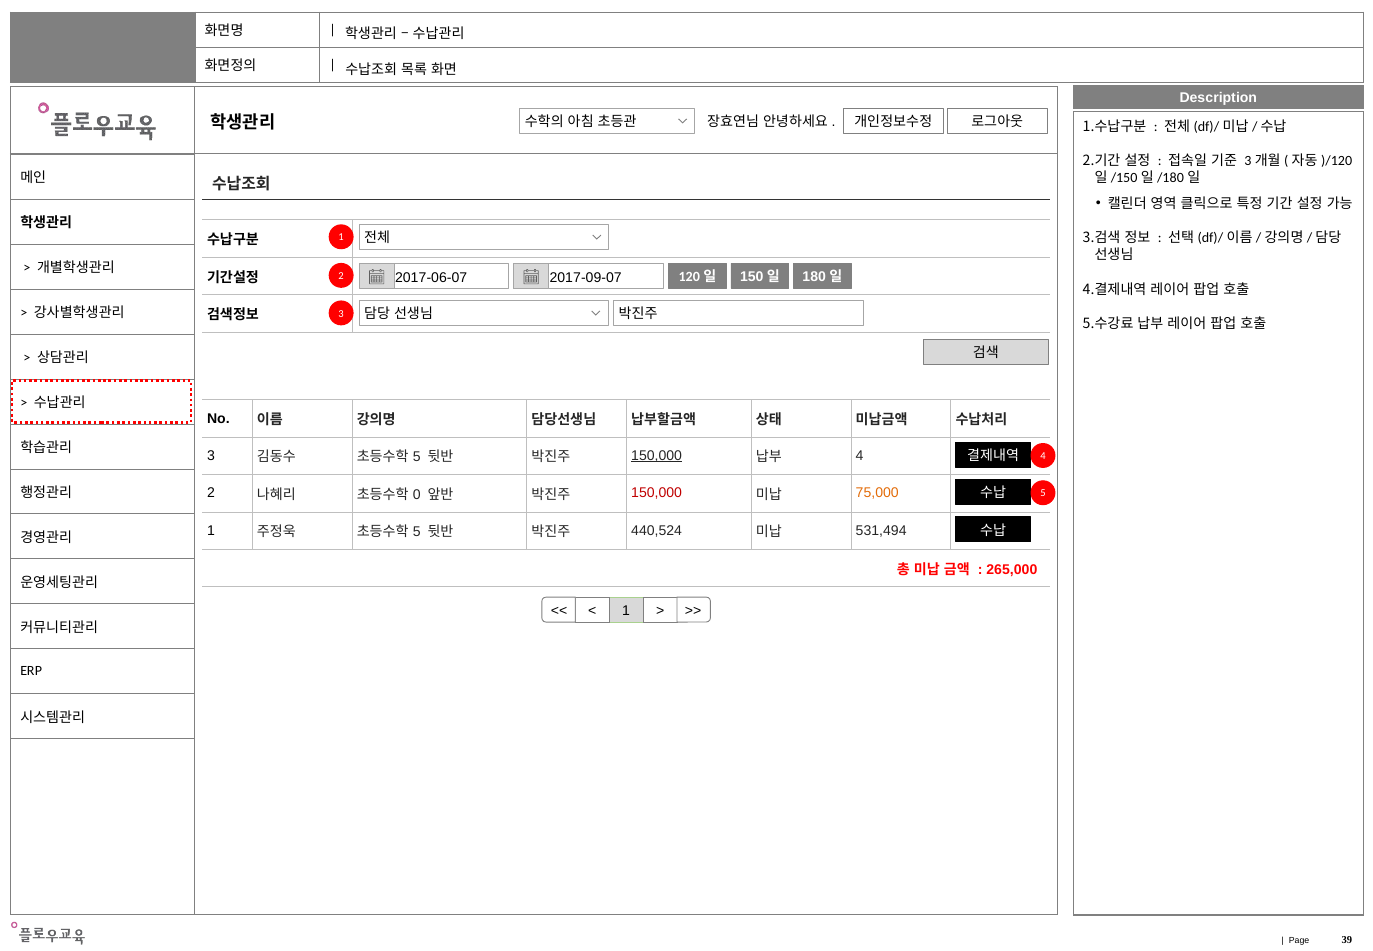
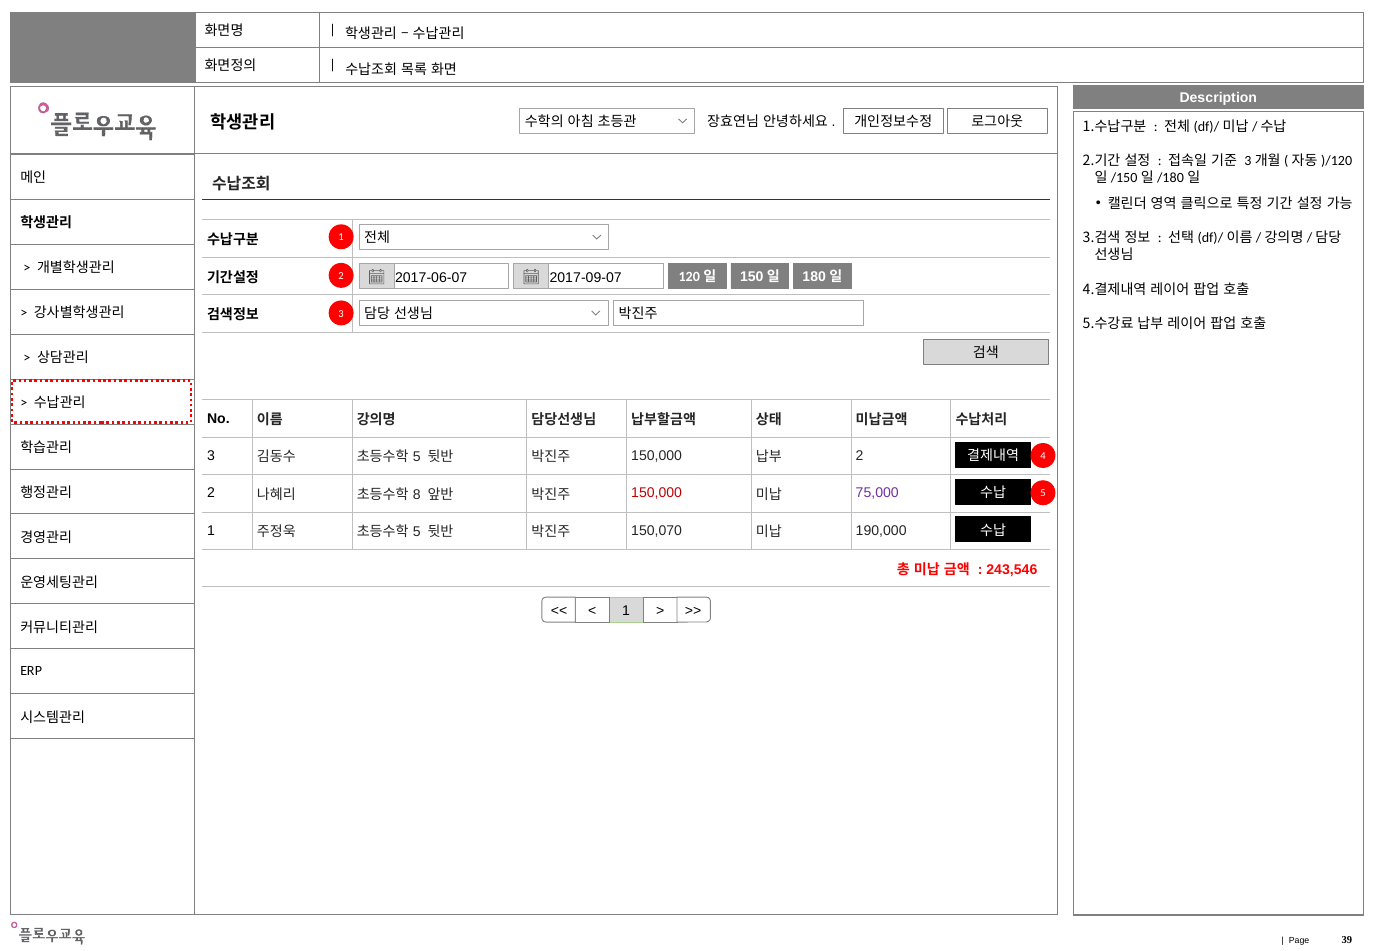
150,000 at (657, 456) underline: present -> none
4 at (860, 456): 4 -> 2
0: 0 -> 8
75,000 colour: orange -> purple
440,524: 440,524 -> 150,070
531,494: 531,494 -> 190,000
265,000: 265,000 -> 243,546
